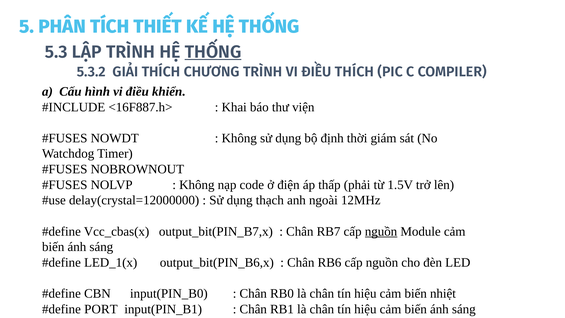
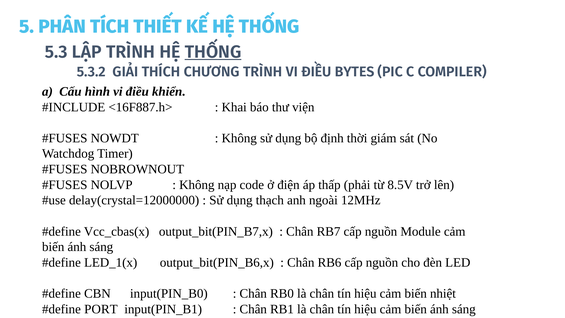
ĐIỀU THÍCH: THÍCH -> BYTES
1.5V: 1.5V -> 8.5V
nguồn at (381, 231) underline: present -> none
